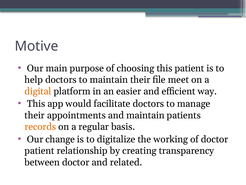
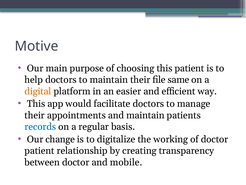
meet: meet -> same
records colour: orange -> blue
related: related -> mobile
